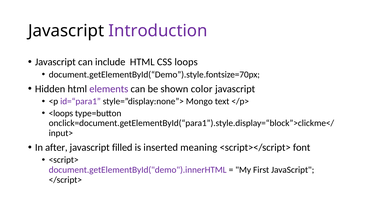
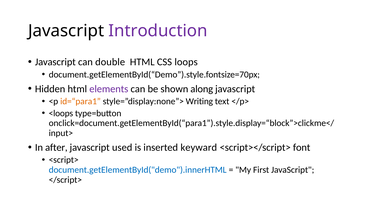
include: include -> double
color: color -> along
id=“para1 colour: purple -> orange
Mongo: Mongo -> Writing
filled: filled -> used
meaning: meaning -> keyward
document.getElementById("demo").innerHTML colour: purple -> blue
